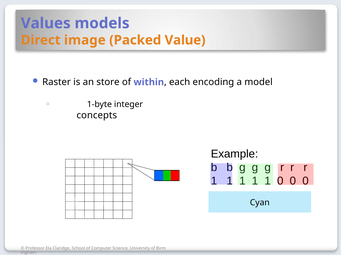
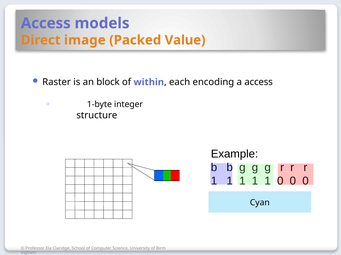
Values at (46, 23): Values -> Access
store: store -> block
a model: model -> access
concepts: concepts -> structure
